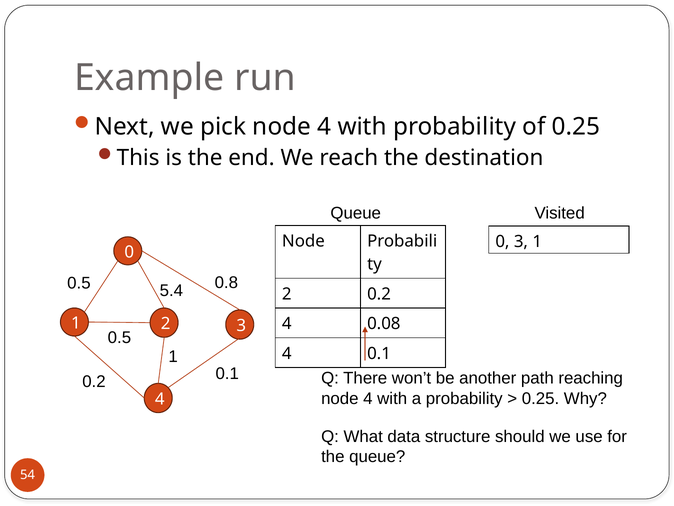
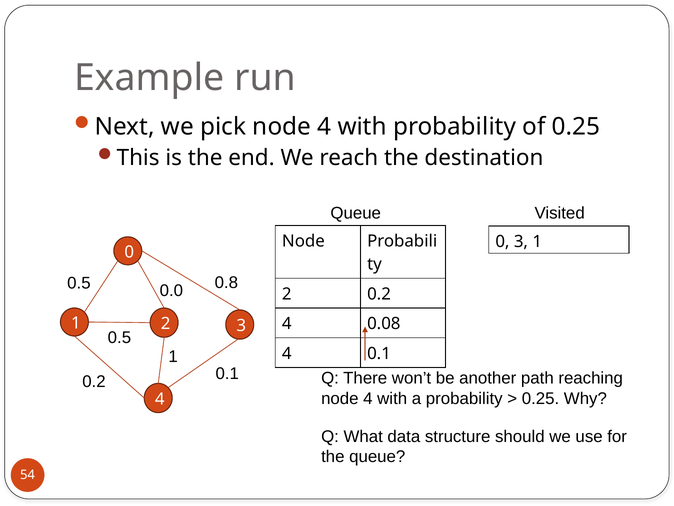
5.4: 5.4 -> 0.0
